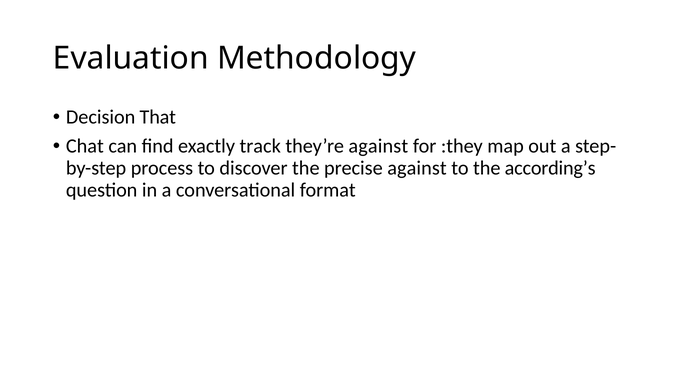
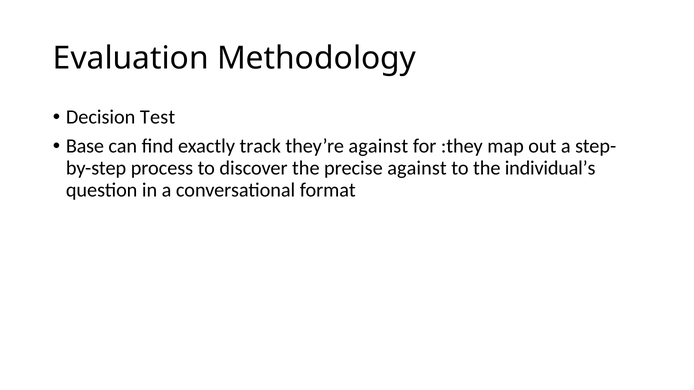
That: That -> Test
Chat: Chat -> Base
according’s: according’s -> individual’s
